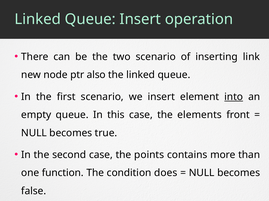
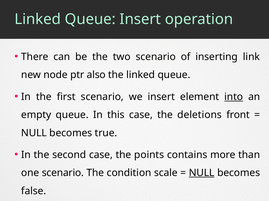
elements: elements -> deletions
one function: function -> scenario
does: does -> scale
NULL at (202, 173) underline: none -> present
